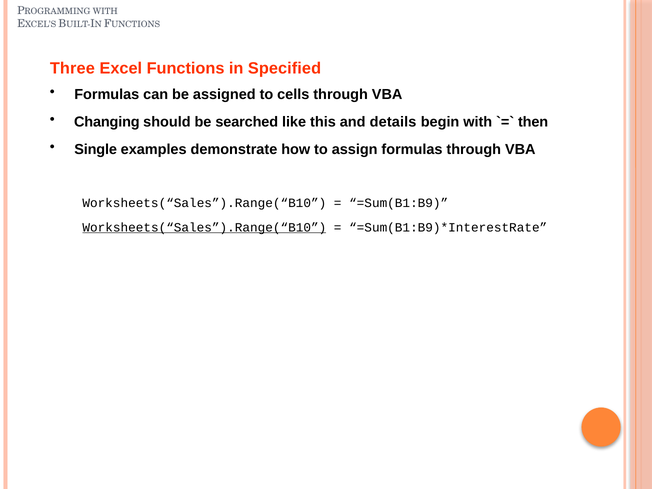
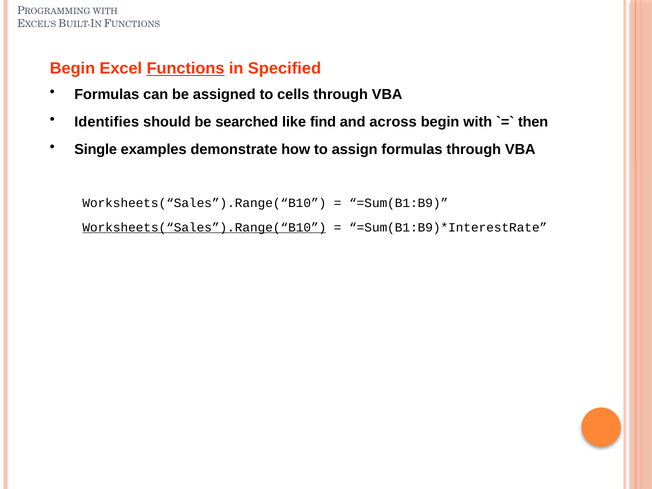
Three at (72, 68): Three -> Begin
Functions at (186, 68) underline: none -> present
Changing: Changing -> Identifies
this: this -> find
details: details -> across
